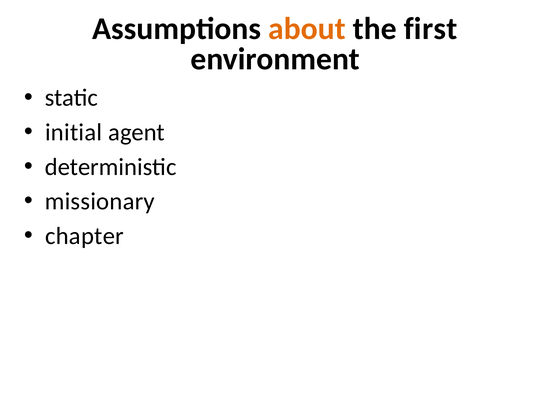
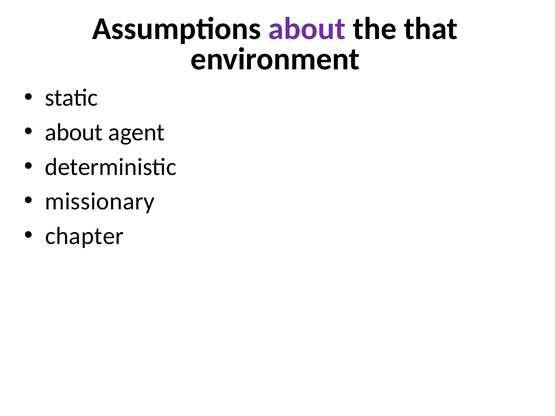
about at (307, 29) colour: orange -> purple
first: first -> that
initial at (74, 132): initial -> about
